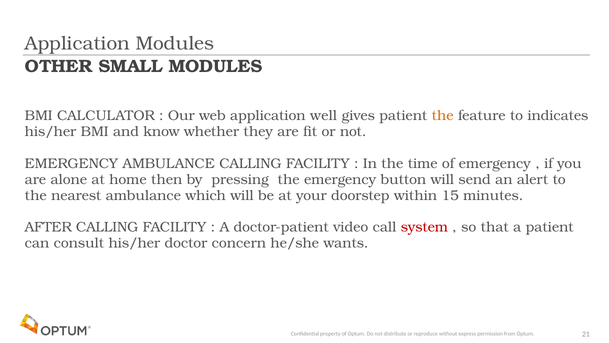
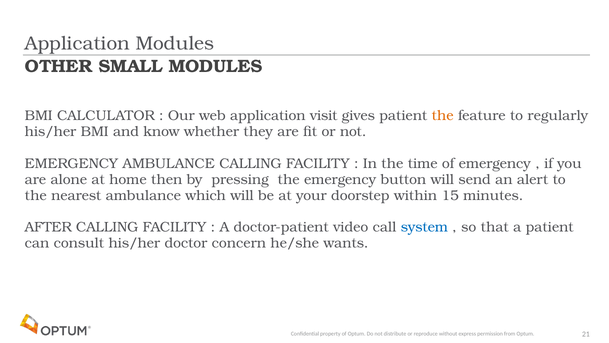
well: well -> visit
indicates: indicates -> regularly
system colour: red -> blue
